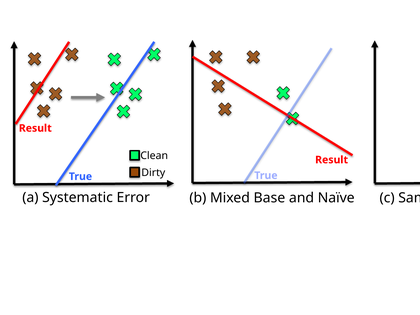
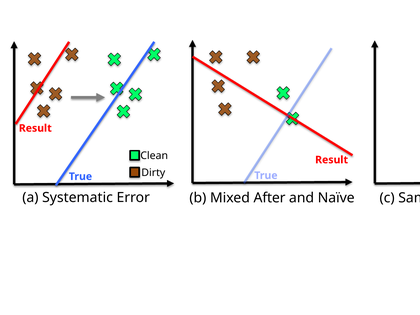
Base: Base -> After
